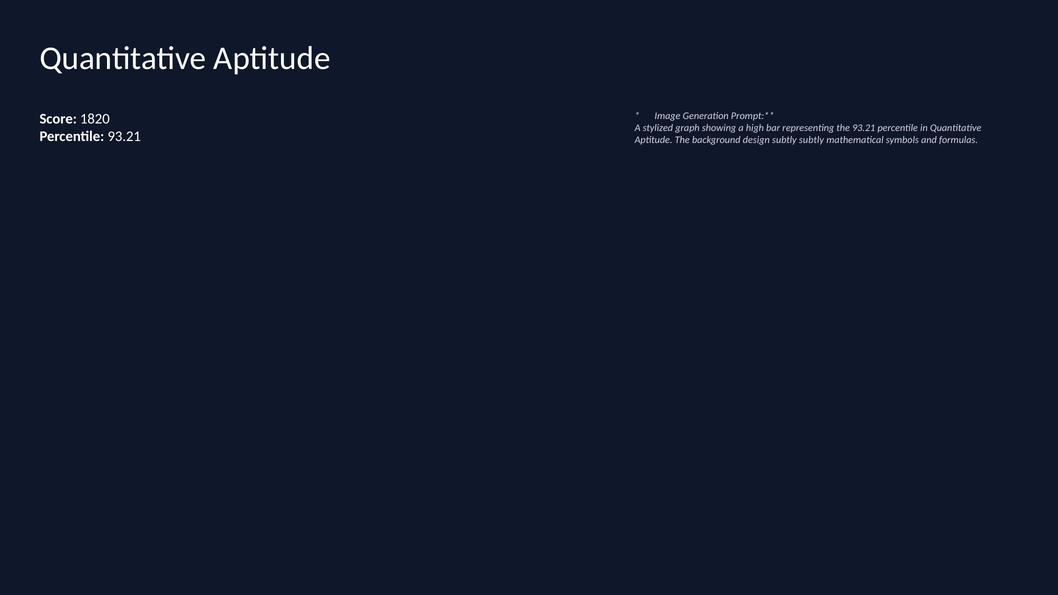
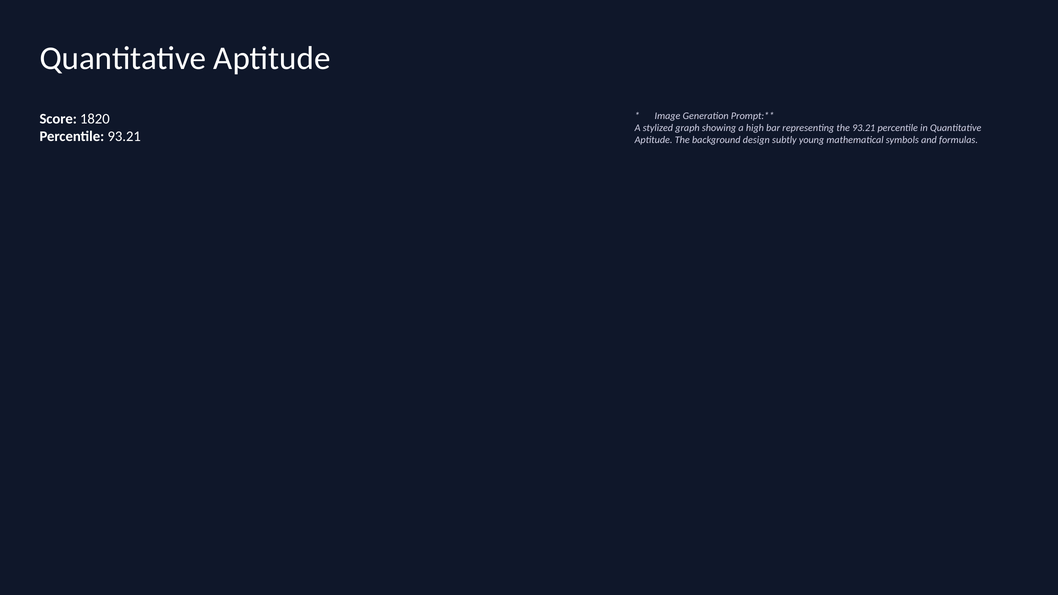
subtly subtly: subtly -> young
